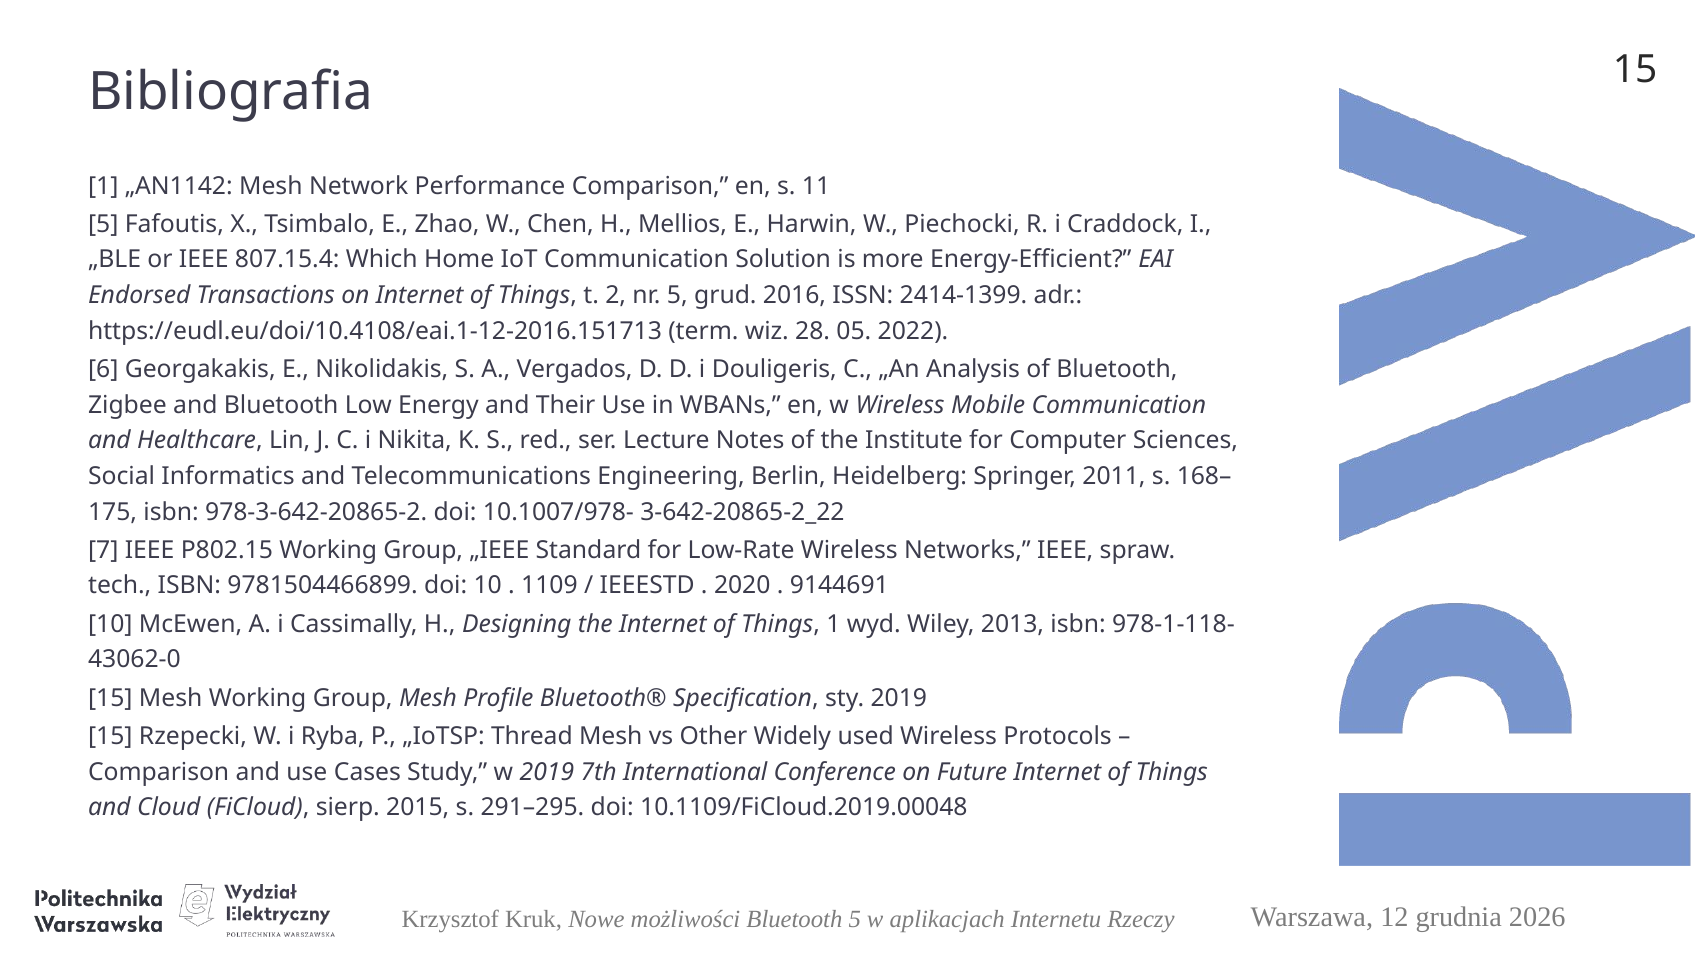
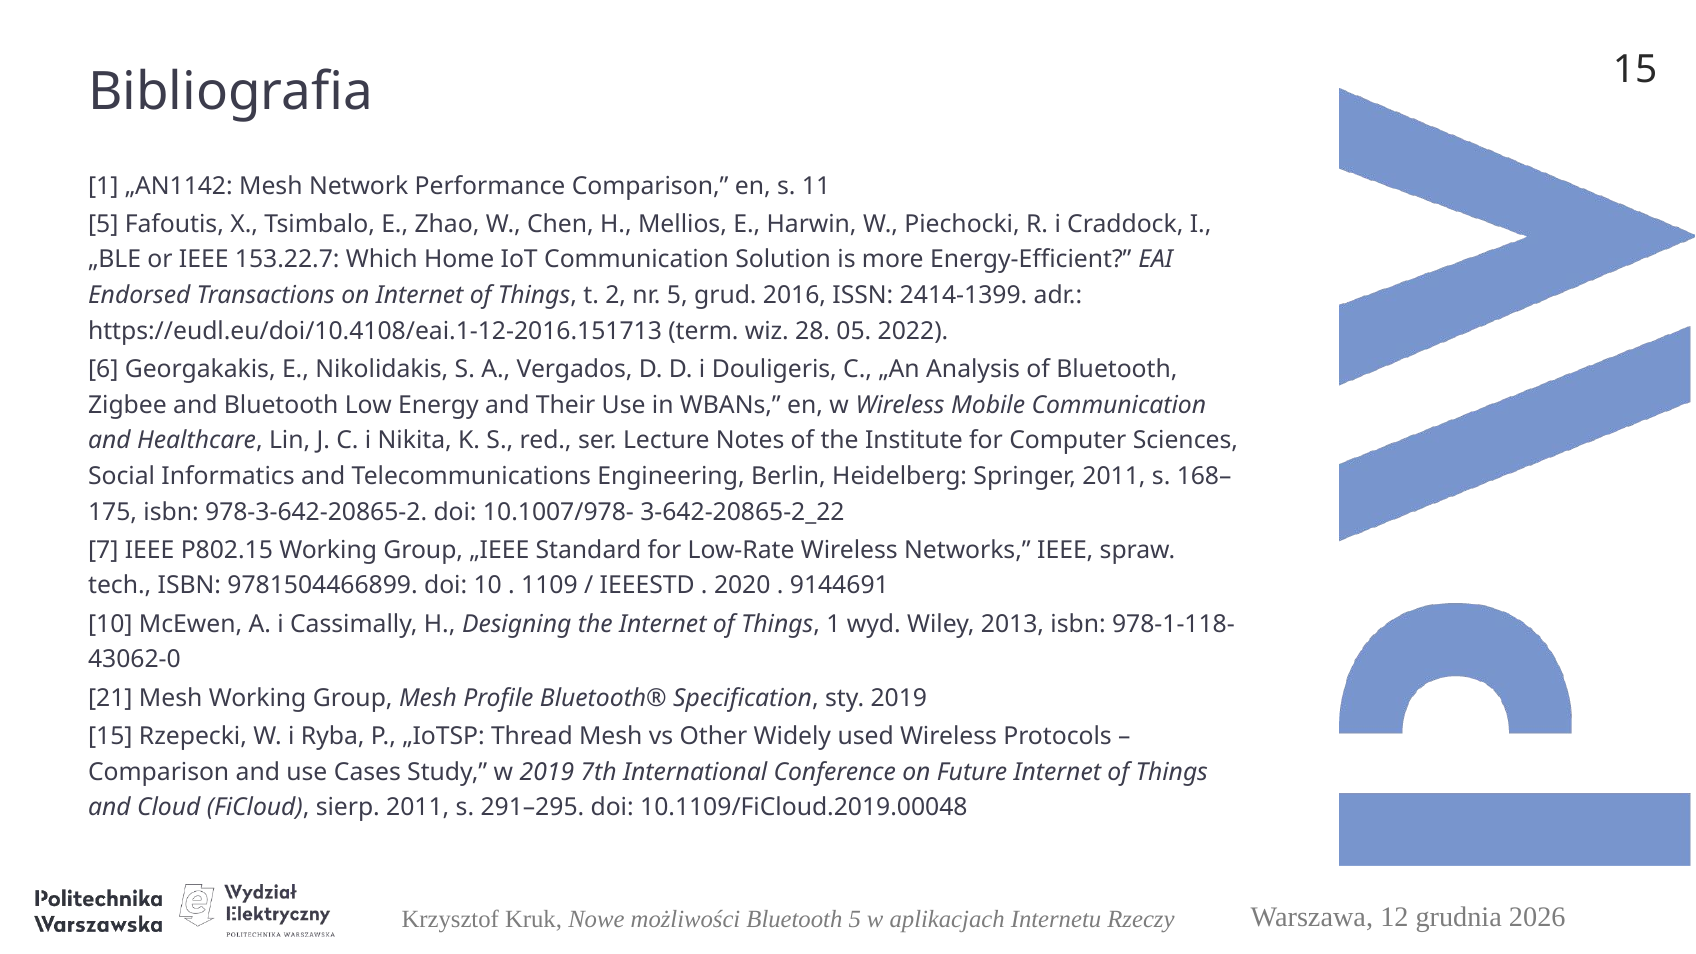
807.15.4: 807.15.4 -> 153.22.7
15 at (110, 698): 15 -> 21
sierp 2015: 2015 -> 2011
